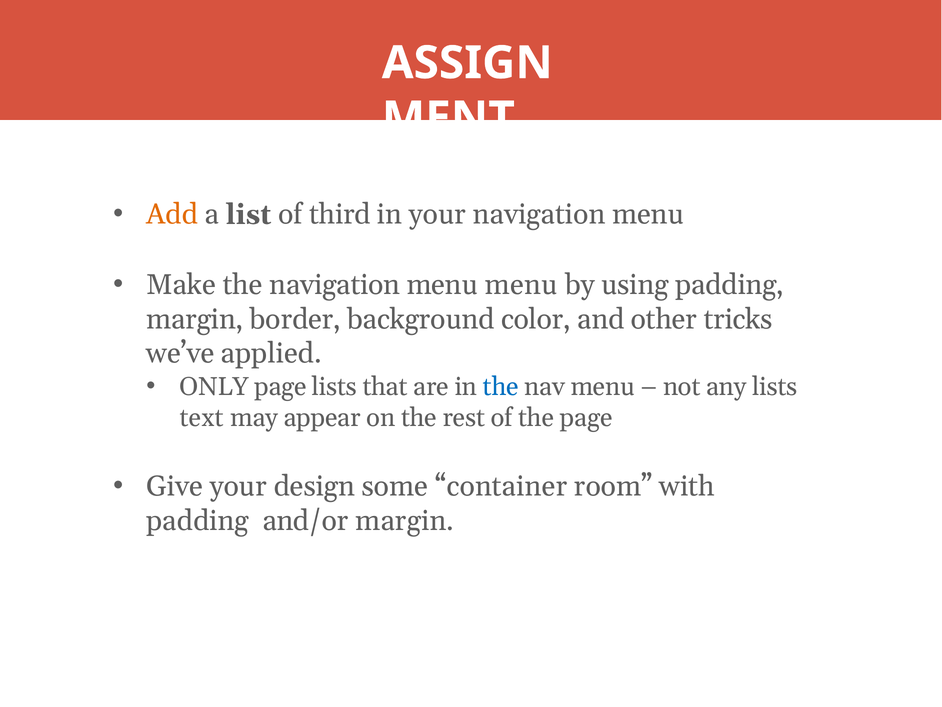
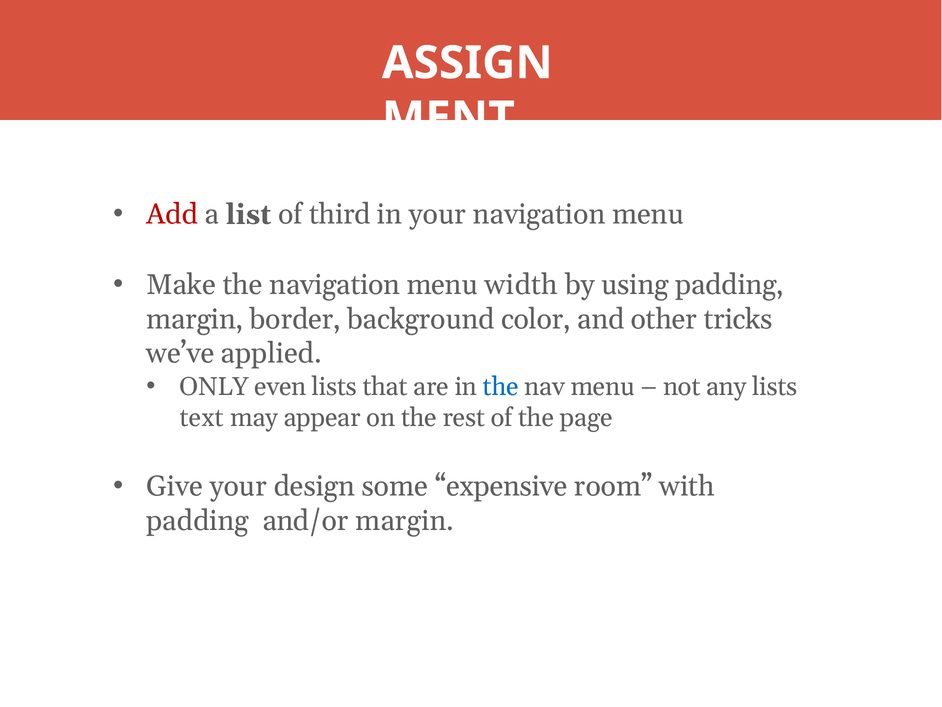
Add colour: orange -> red
menu menu: menu -> width
ONLY page: page -> even
container: container -> expensive
